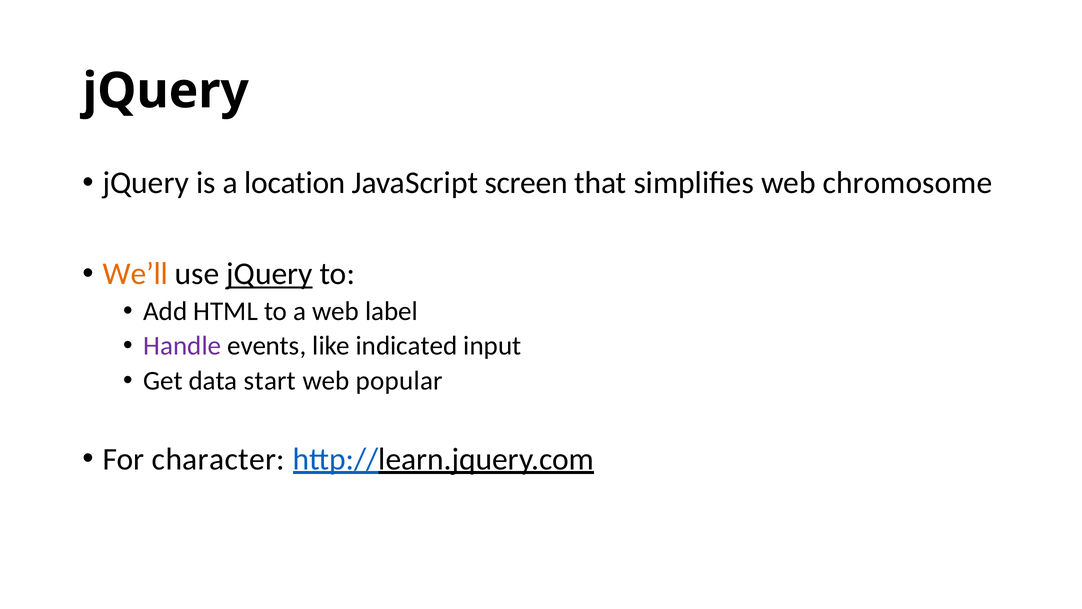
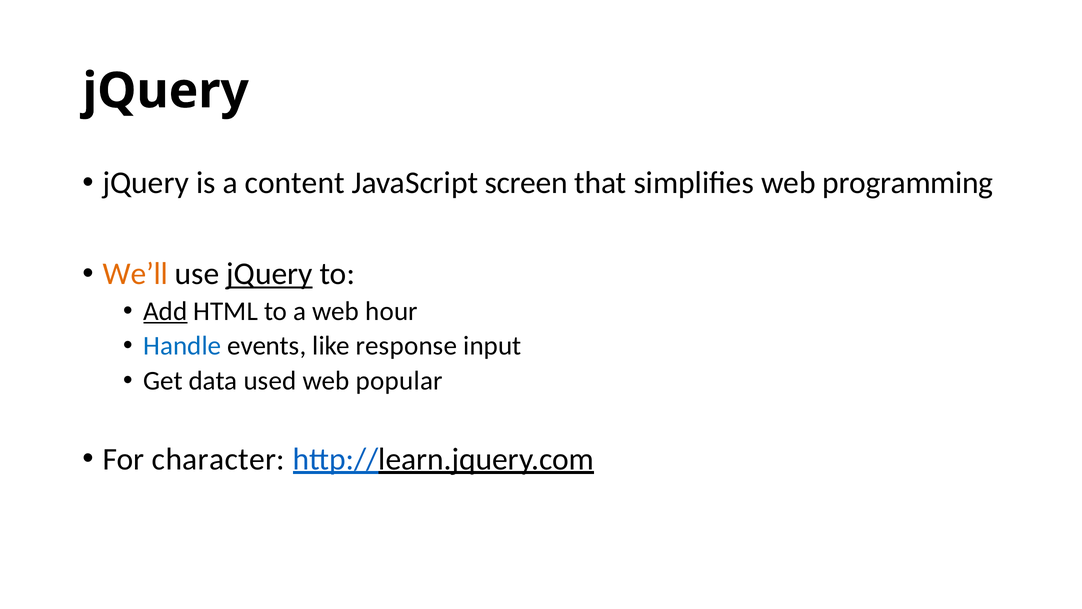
location: location -> content
chromosome: chromosome -> programming
Add underline: none -> present
label: label -> hour
Handle colour: purple -> blue
indicated: indicated -> response
start: start -> used
